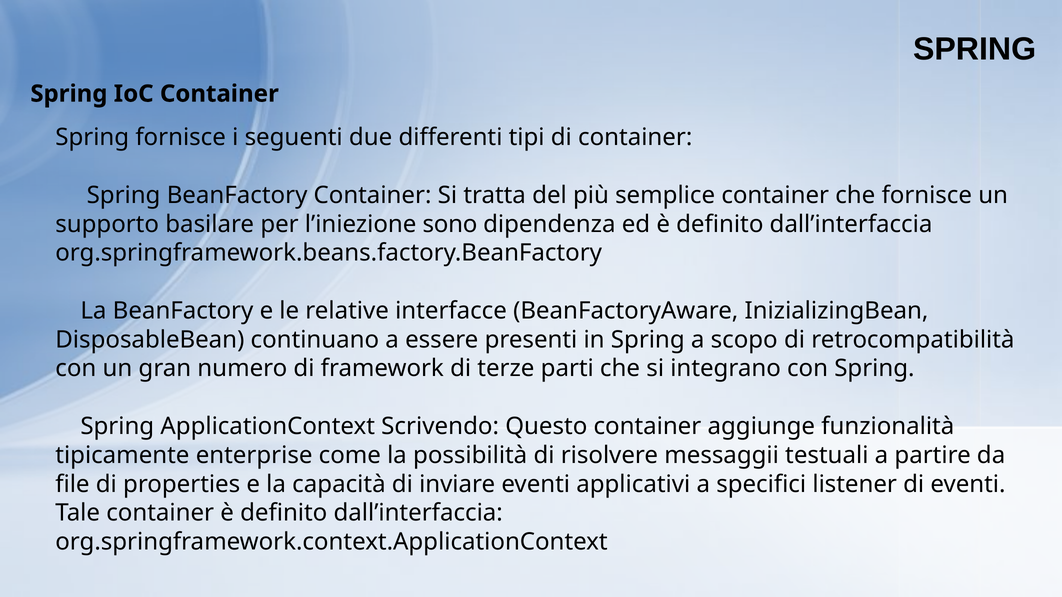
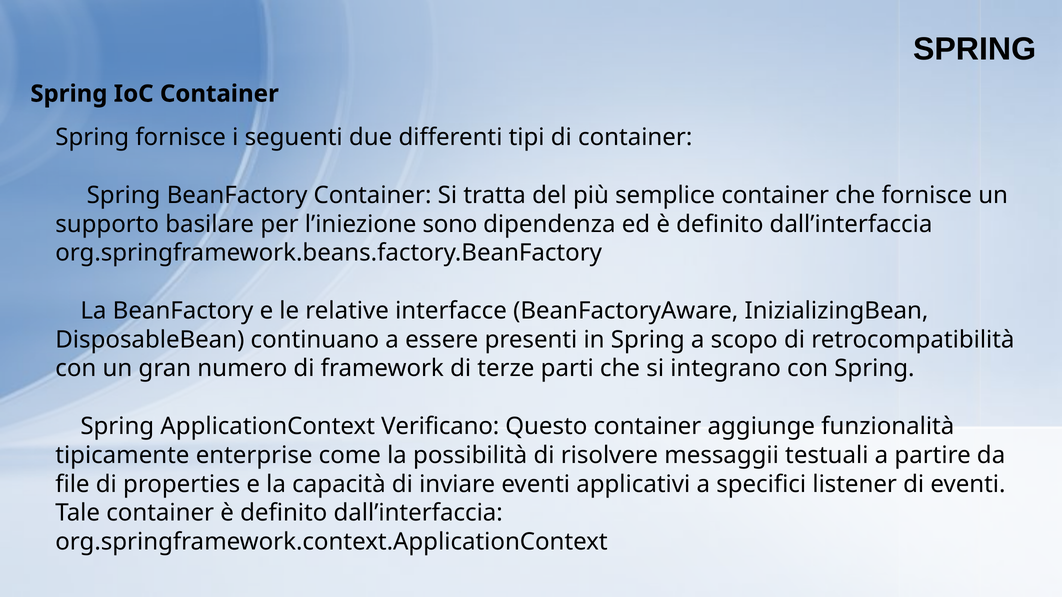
Scrivendo: Scrivendo -> Verificano
